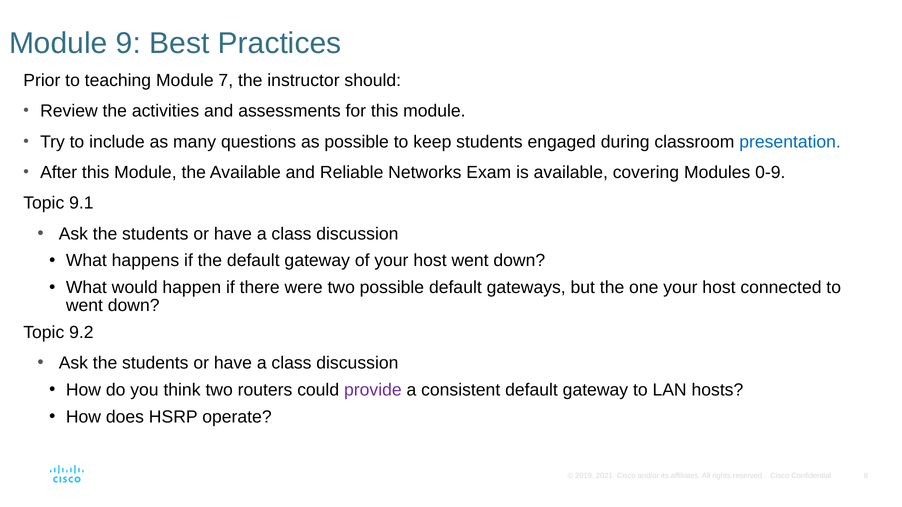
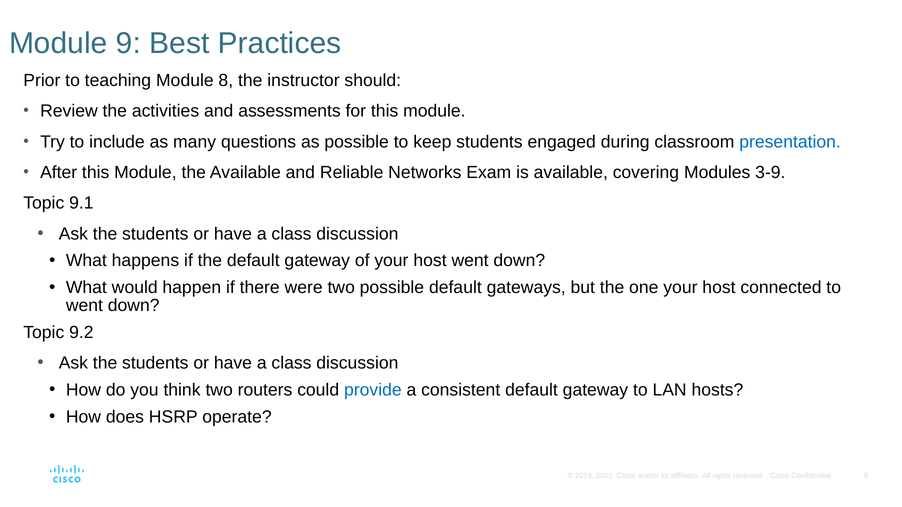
Module 7: 7 -> 8
0-9: 0-9 -> 3-9
provide colour: purple -> blue
